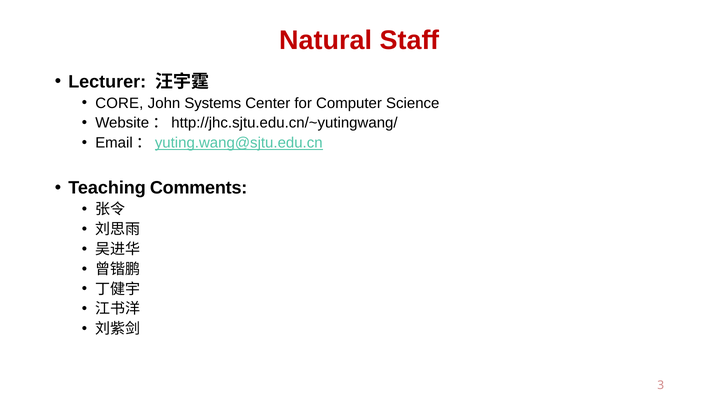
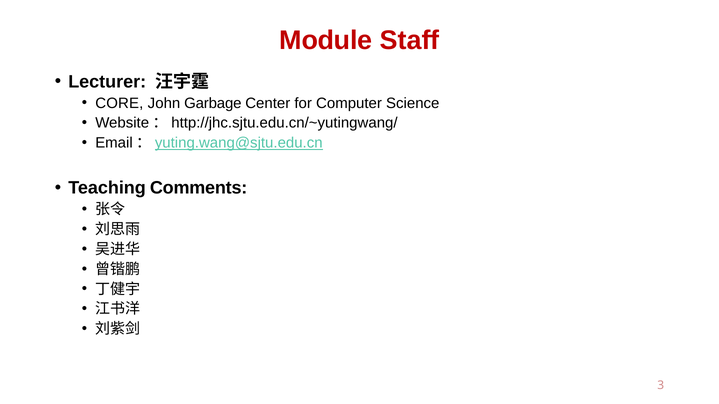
Natural: Natural -> Module
Systems: Systems -> Garbage
